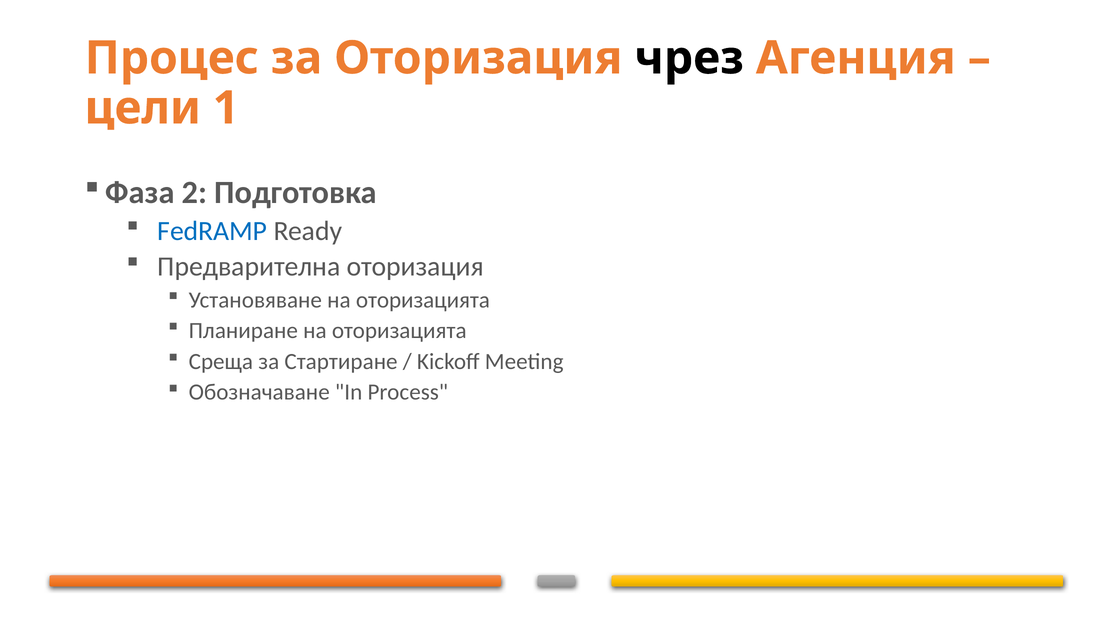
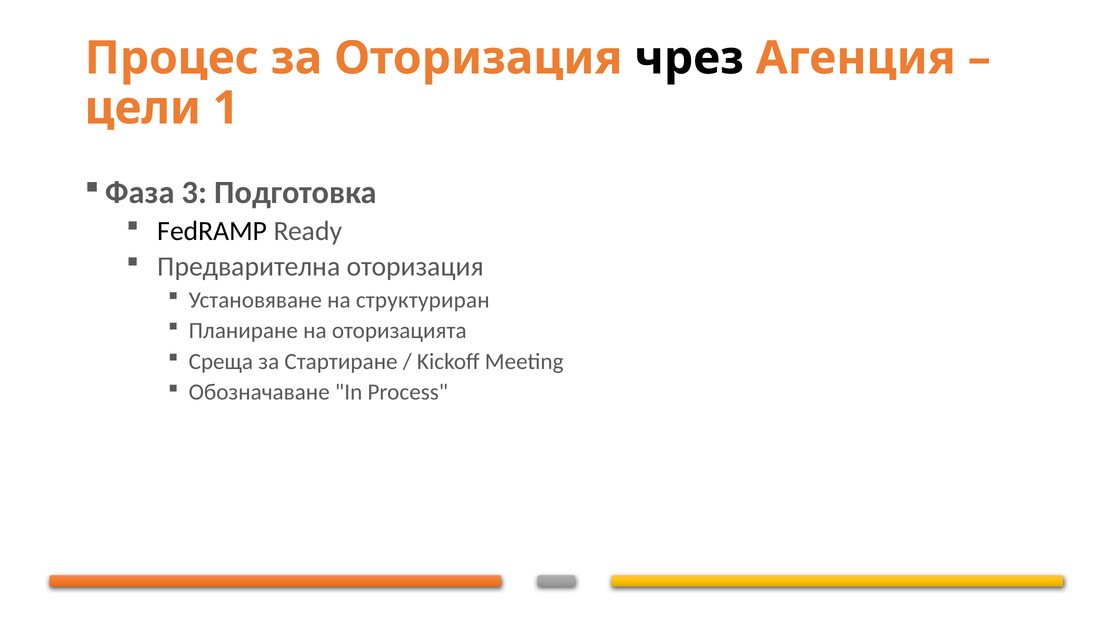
2: 2 -> 3
FedRAMP colour: blue -> black
Установяване на оторизацията: оторизацията -> структуриран
